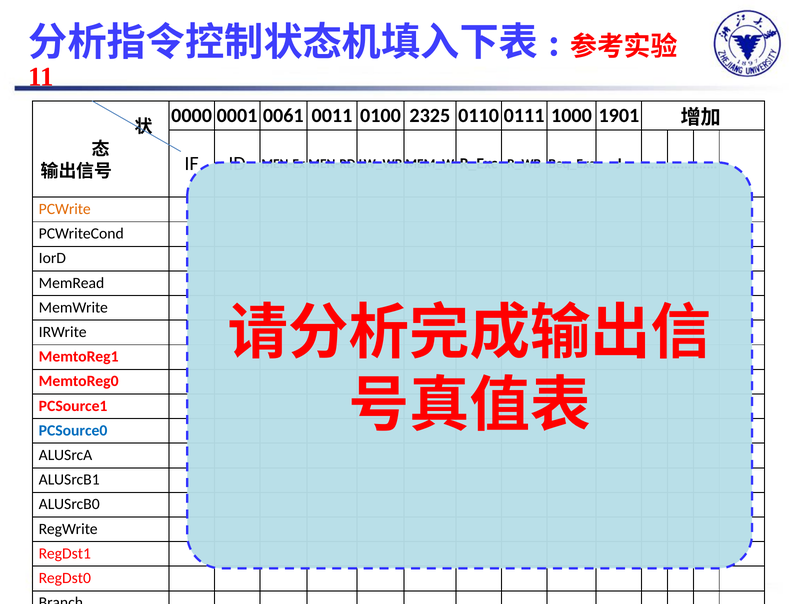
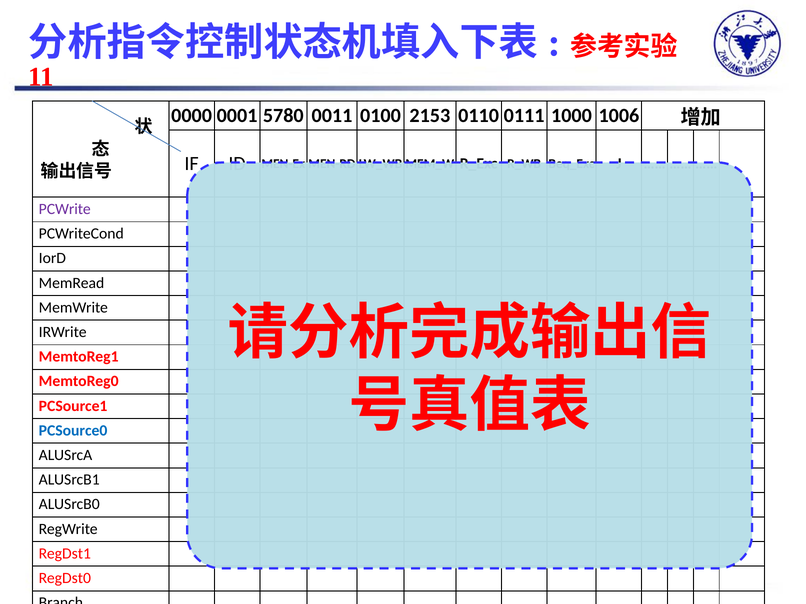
0061: 0061 -> 5780
2325: 2325 -> 2153
1901: 1901 -> 1006
PCWrite colour: orange -> purple
